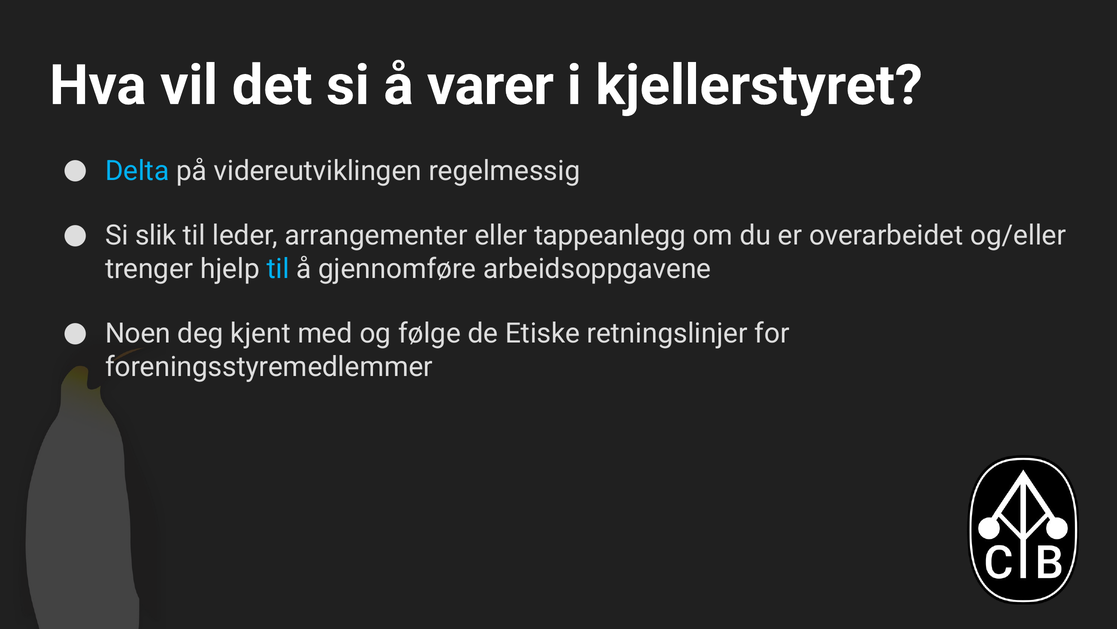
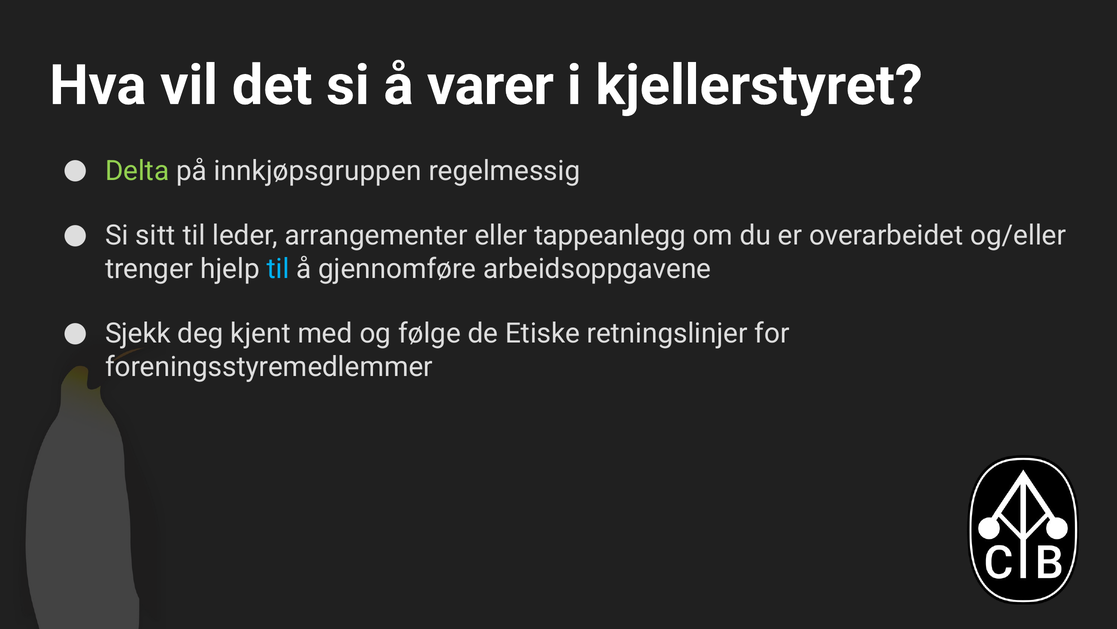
Delta colour: light blue -> light green
videreutviklingen: videreutviklingen -> innkjøpsgruppen
slik: slik -> sitt
Noen: Noen -> Sjekk
